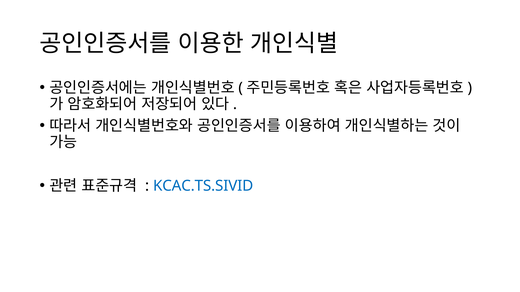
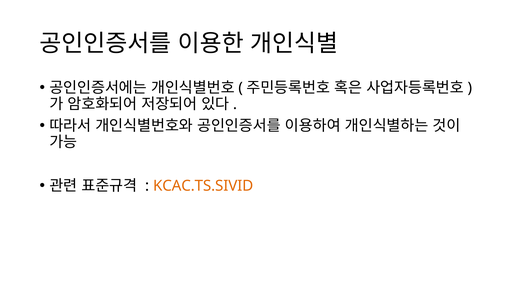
KCAC.TS.SIVID colour: blue -> orange
